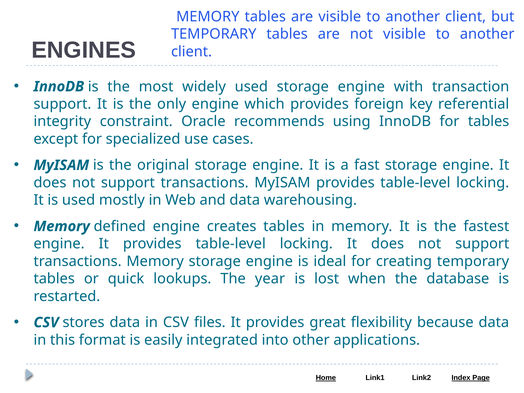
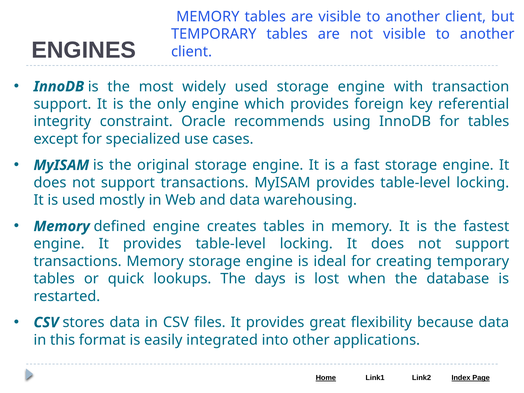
year: year -> days
